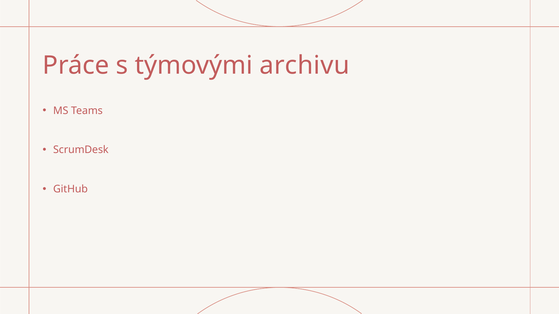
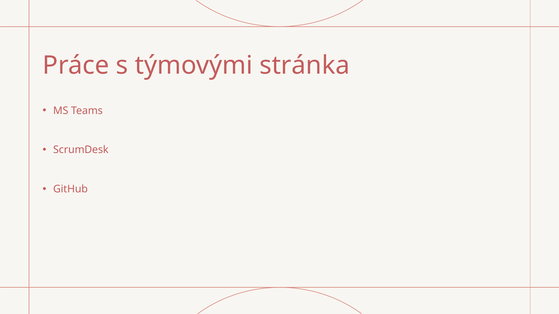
archivu: archivu -> stránka
